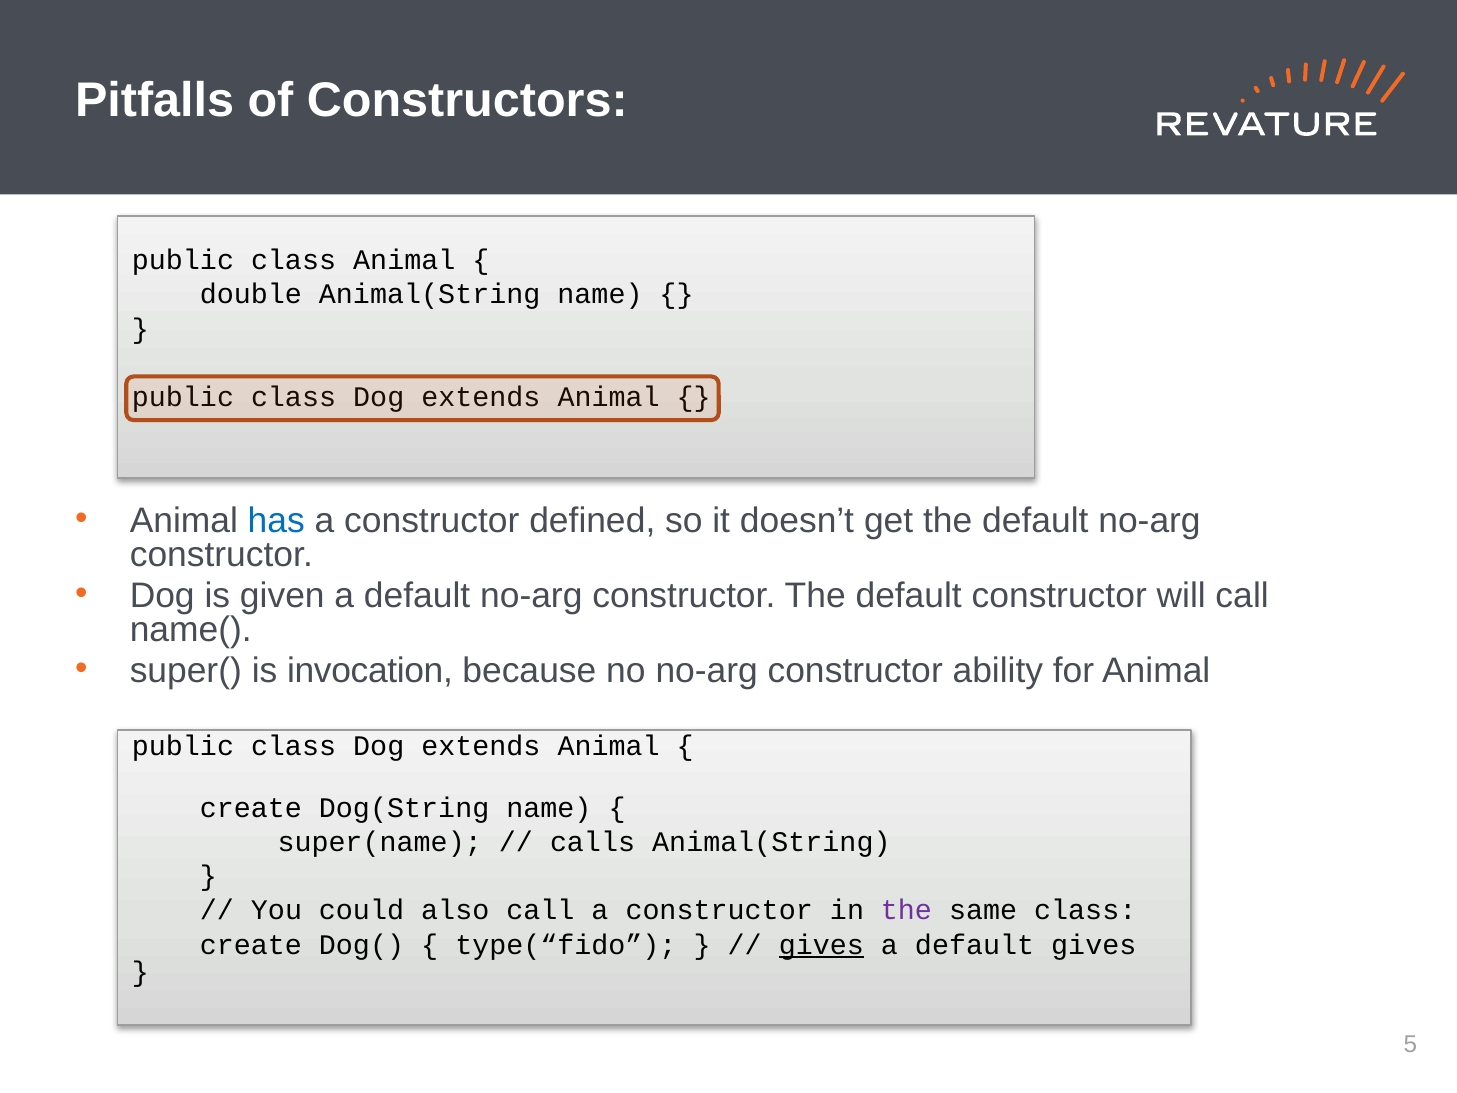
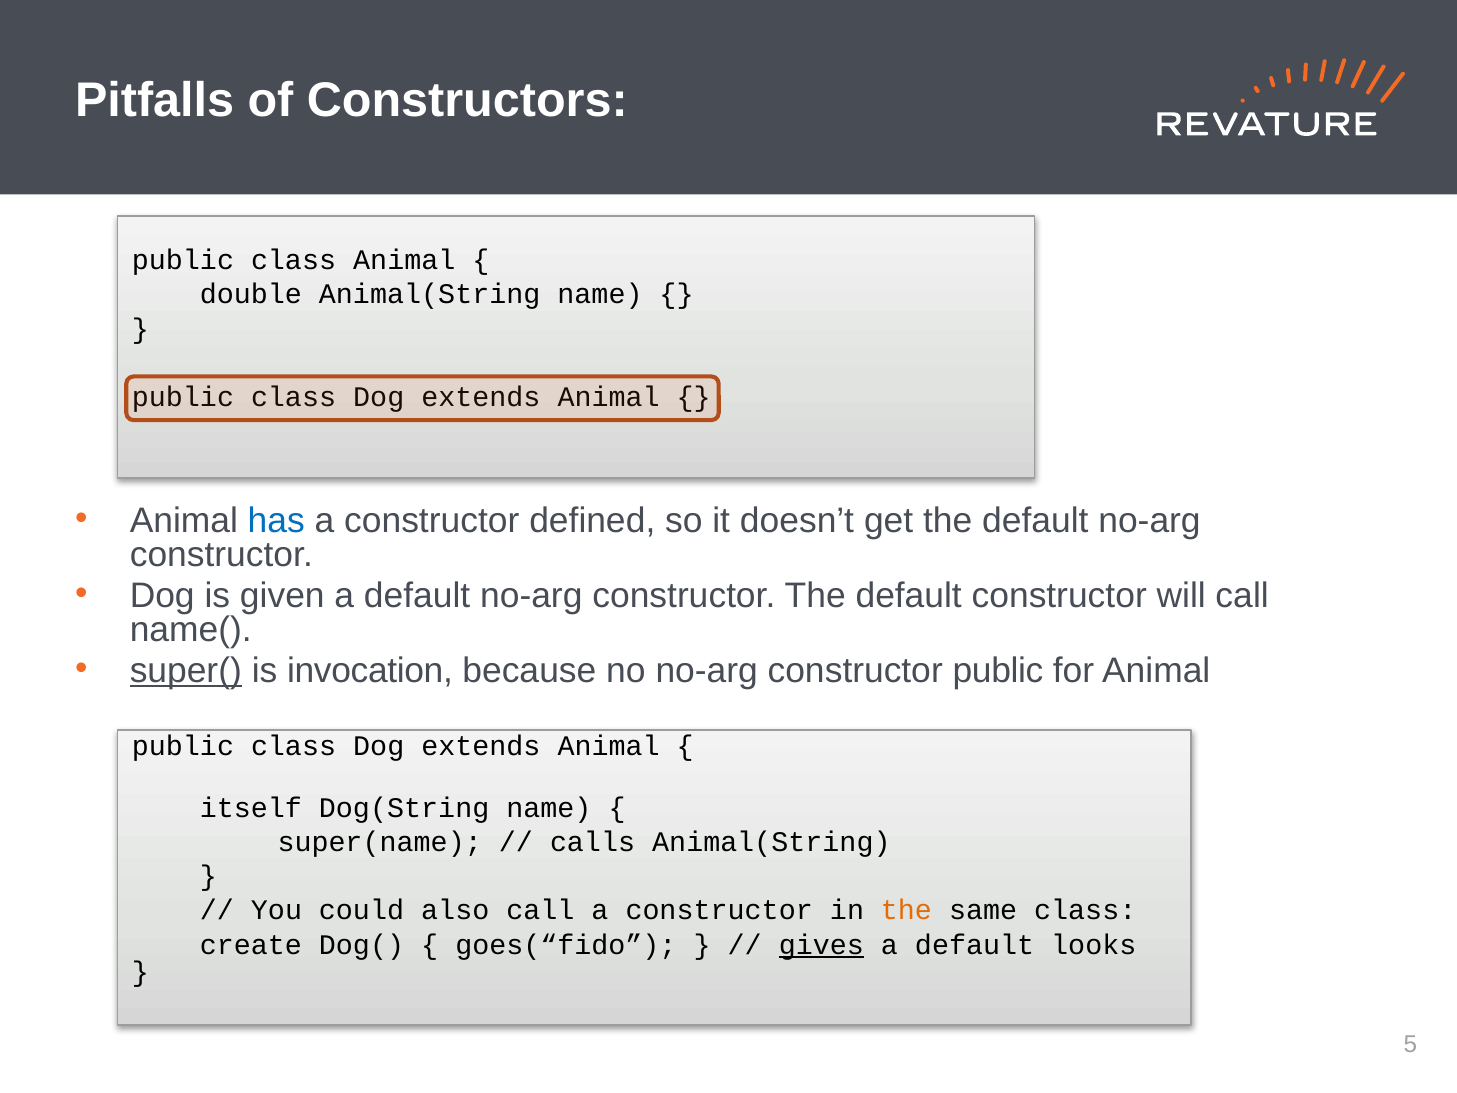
super( underline: none -> present
constructor ability: ability -> public
create at (251, 808): create -> itself
the at (906, 910) colour: purple -> orange
type(“fido: type(“fido -> goes(“fido
default gives: gives -> looks
